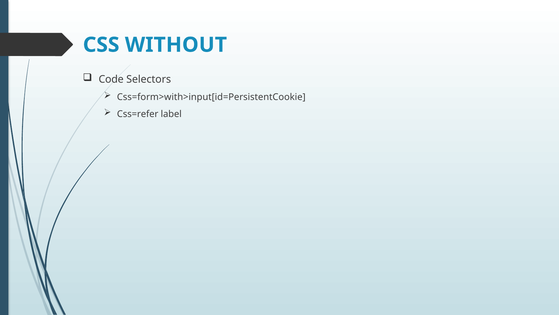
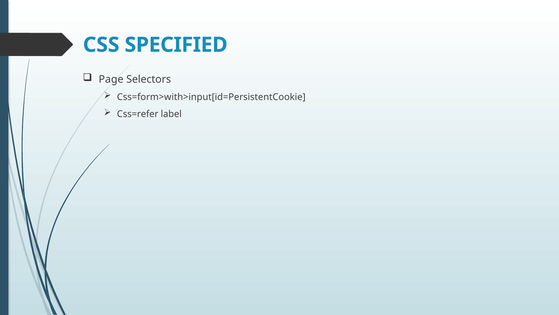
WITHOUT: WITHOUT -> SPECIFIED
Code: Code -> Page
